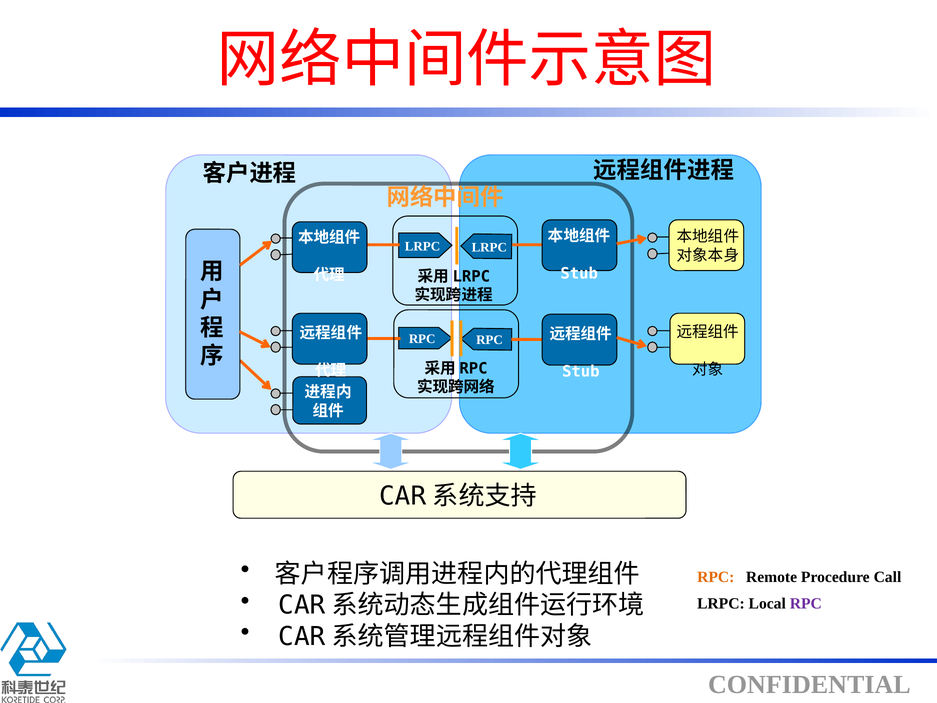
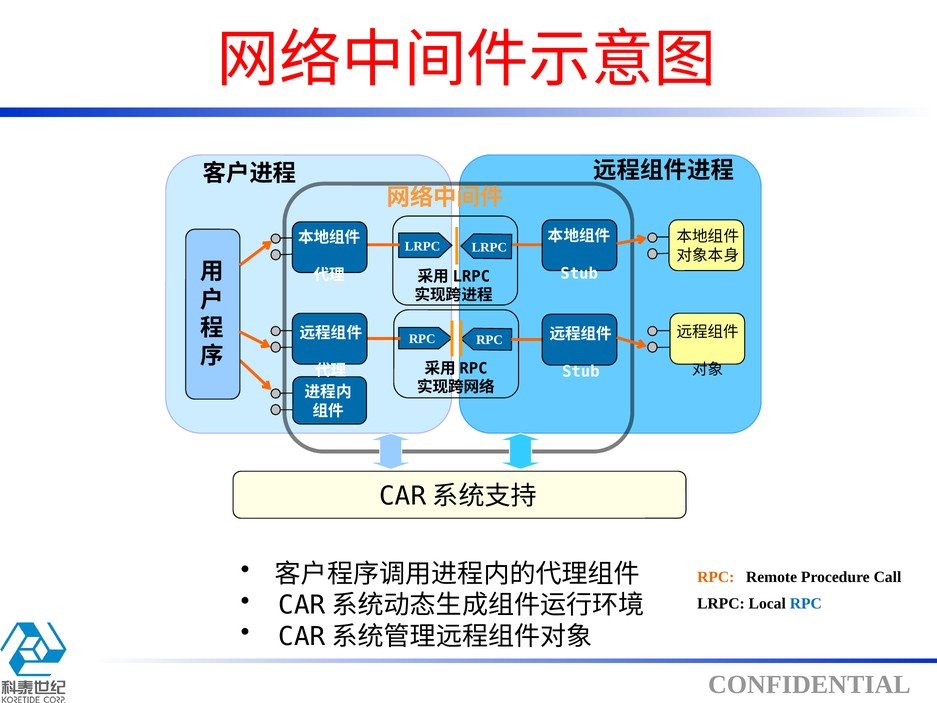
RPC at (806, 603) colour: purple -> blue
